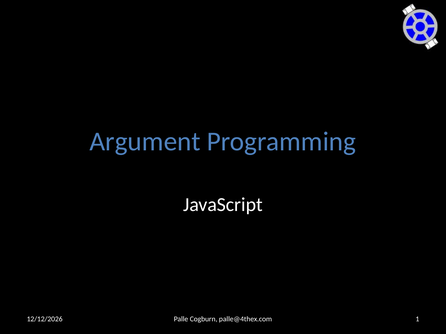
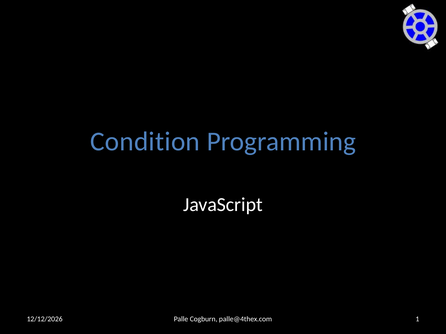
Argument: Argument -> Condition
